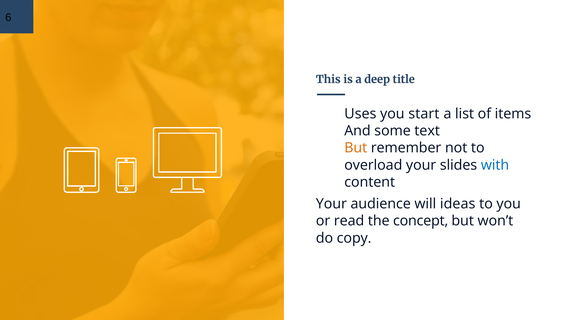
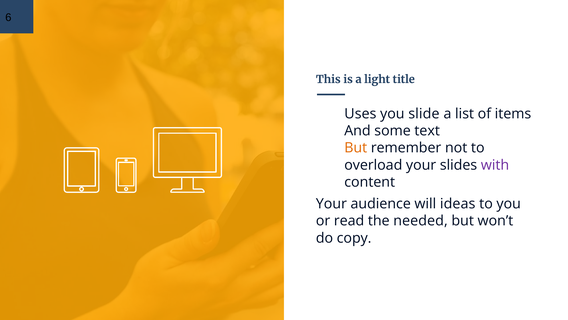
deep: deep -> light
start: start -> slide
with colour: blue -> purple
concept: concept -> needed
